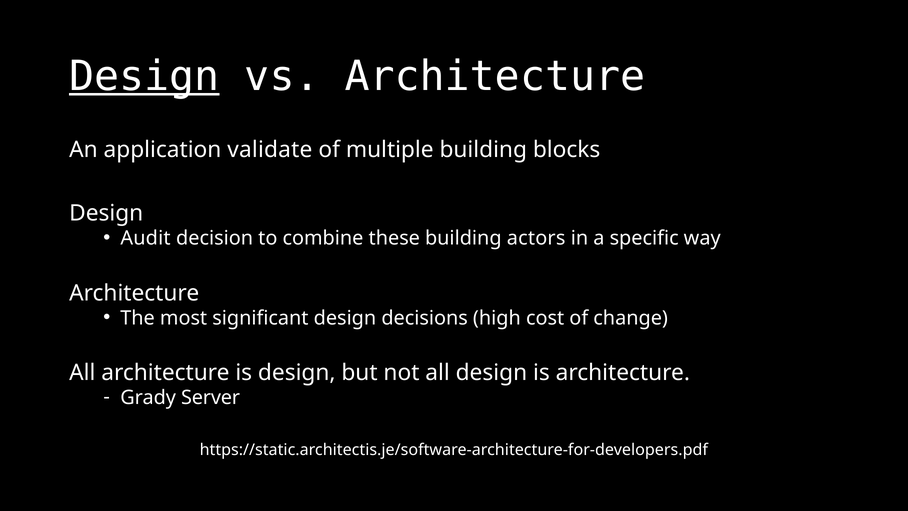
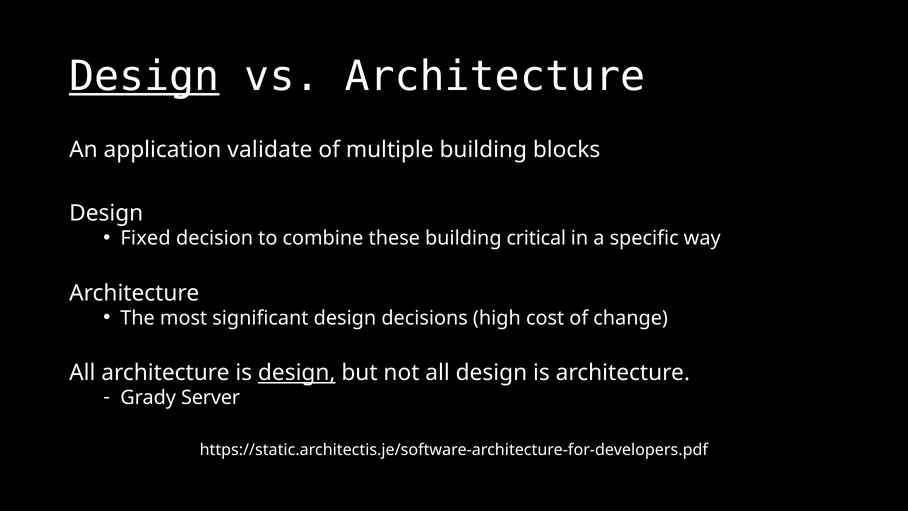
Audit: Audit -> Fixed
actors: actors -> critical
design at (297, 373) underline: none -> present
